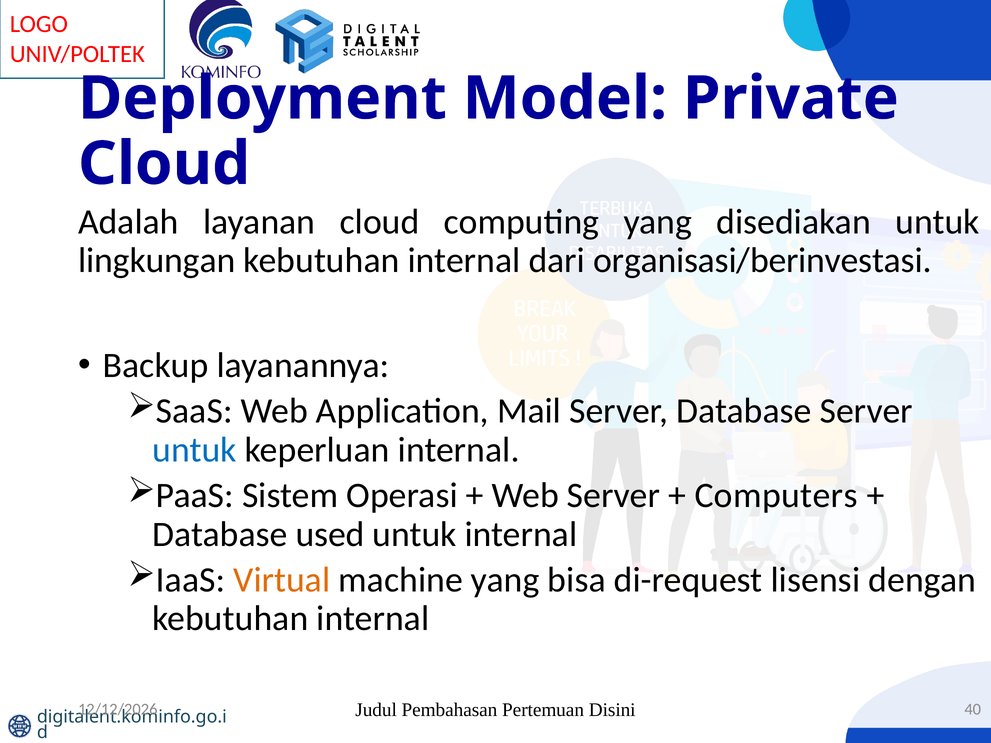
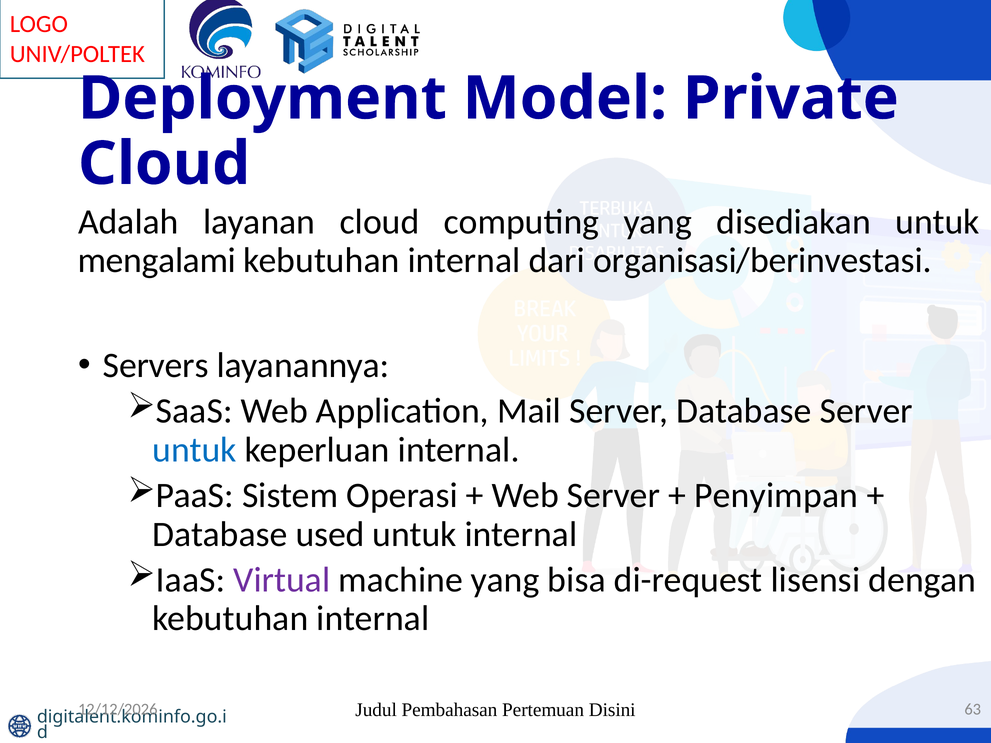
lingkungan: lingkungan -> mengalami
Backup: Backup -> Servers
Computers: Computers -> Penyimpan
Virtual colour: orange -> purple
40: 40 -> 63
